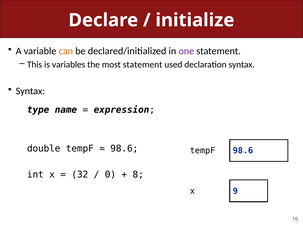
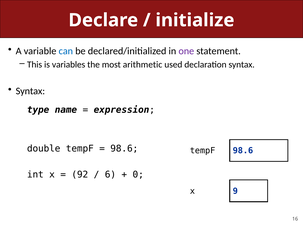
can colour: orange -> blue
most statement: statement -> arithmetic
32: 32 -> 92
0: 0 -> 6
8: 8 -> 0
